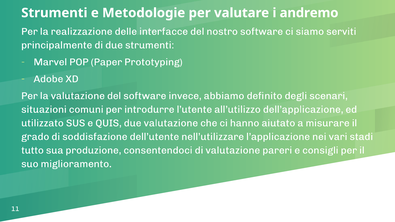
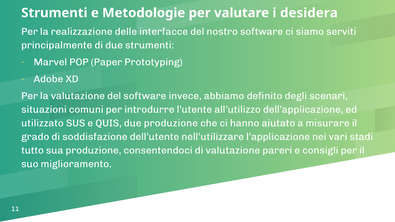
andremo: andremo -> desidera
due valutazione: valutazione -> produzione
